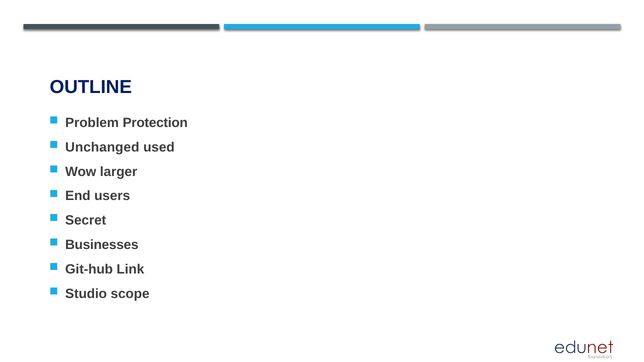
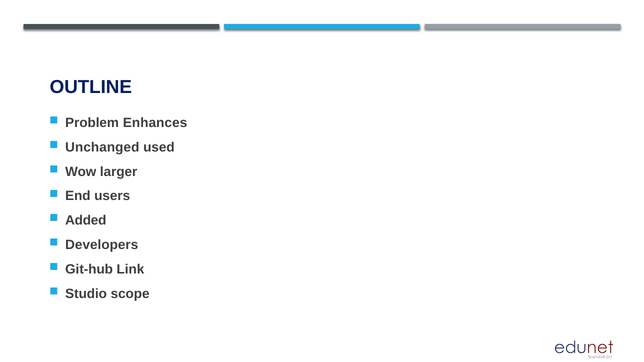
Protection: Protection -> Enhances
Secret: Secret -> Added
Businesses: Businesses -> Developers
